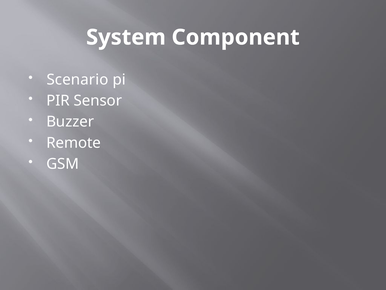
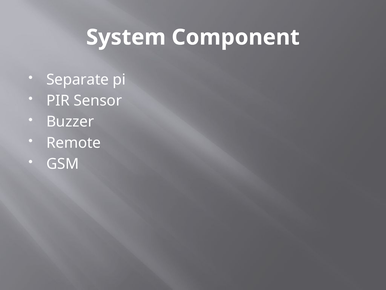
Scenario: Scenario -> Separate
